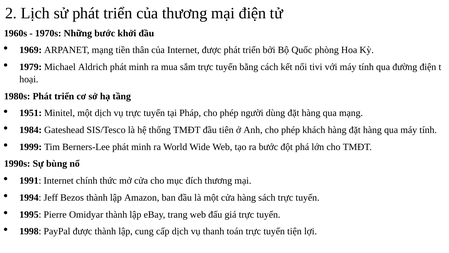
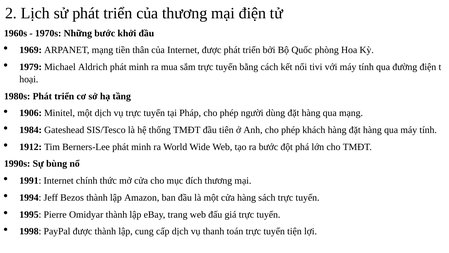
1951: 1951 -> 1906
1999: 1999 -> 1912
